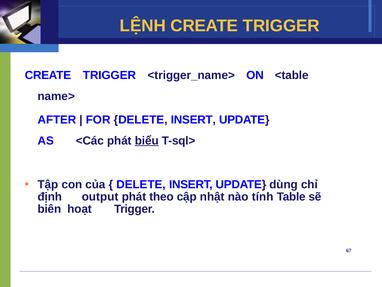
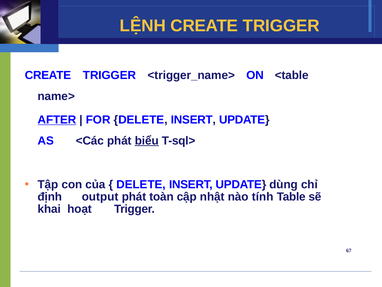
AFTER underline: none -> present
theo: theo -> toàn
biên: biên -> khai
